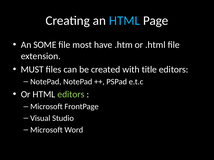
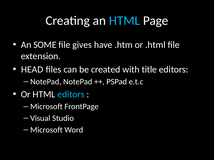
most: most -> gives
MUST: MUST -> HEAD
editors at (71, 95) colour: light green -> light blue
